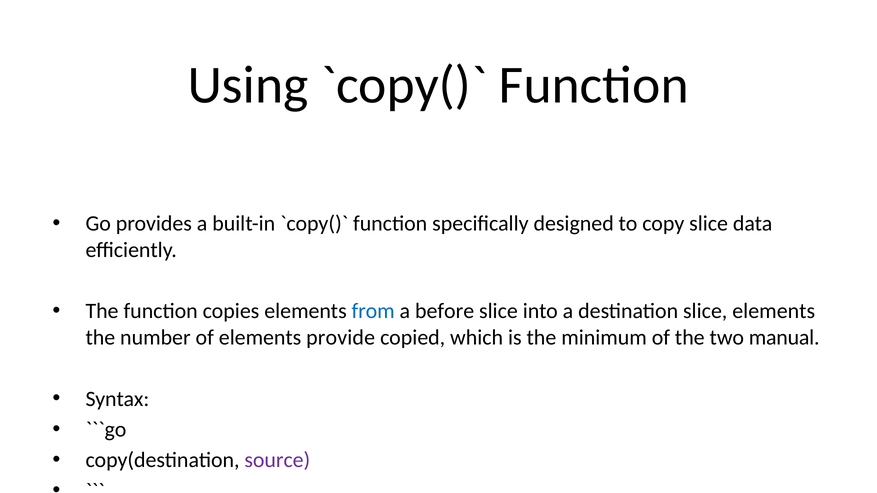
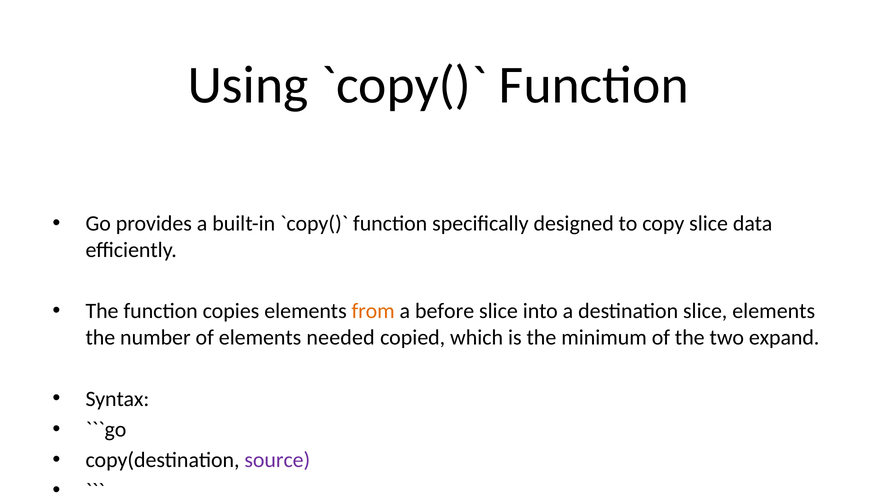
from colour: blue -> orange
provide: provide -> needed
manual: manual -> expand
